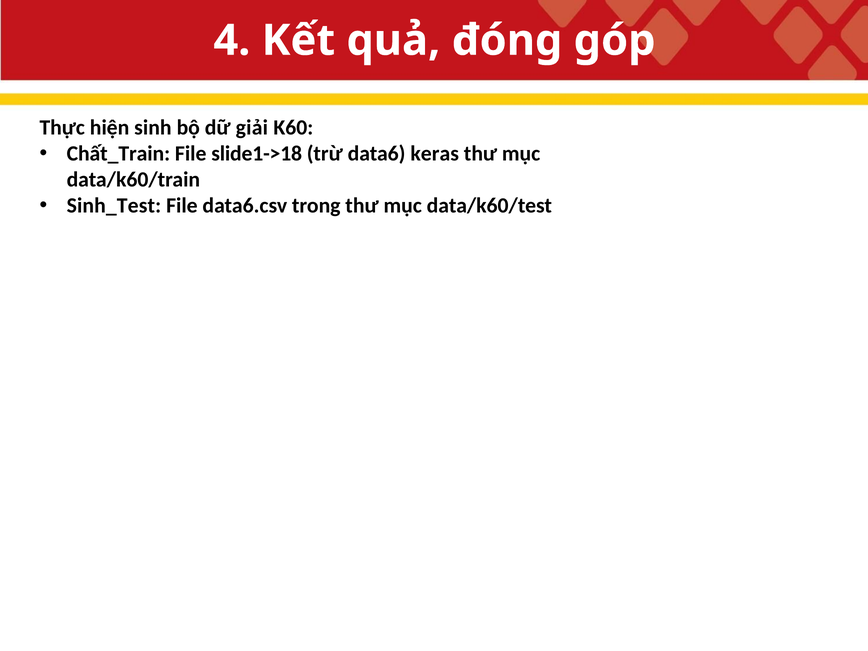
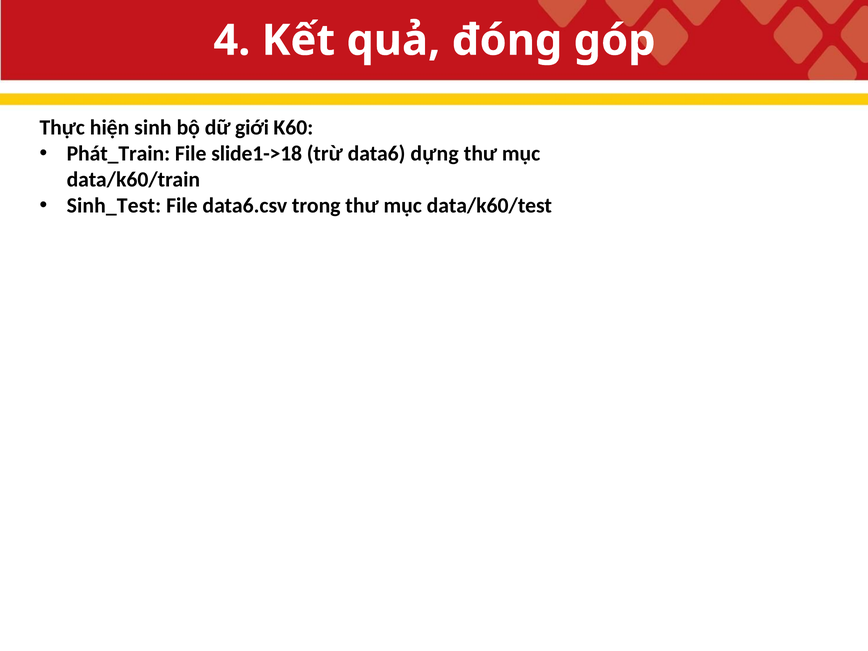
giải: giải -> giới
Chất_Train: Chất_Train -> Phát_Train
keras: keras -> dựng
